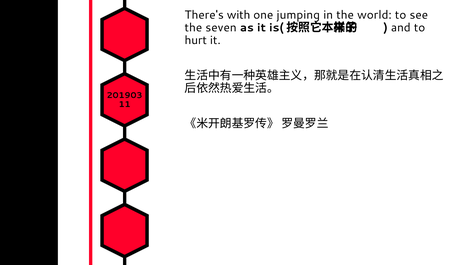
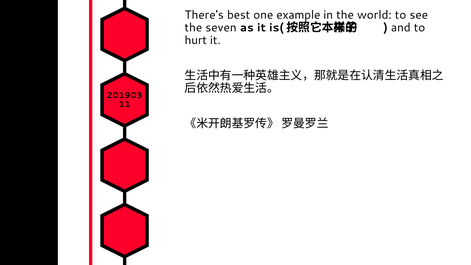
with: with -> best
jumping: jumping -> example
